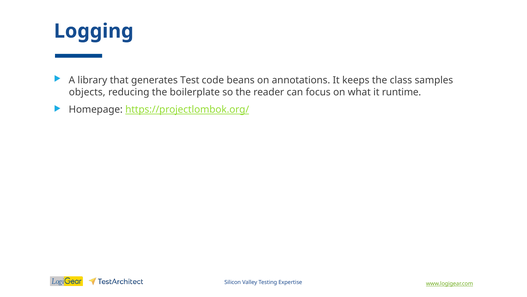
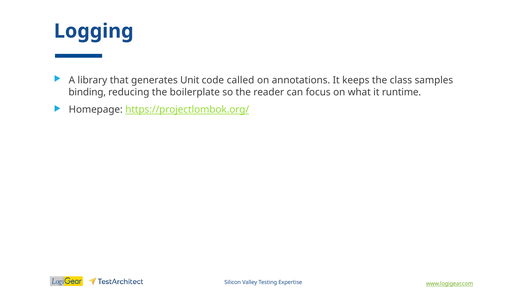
Test: Test -> Unit
beans: beans -> called
objects: objects -> binding
